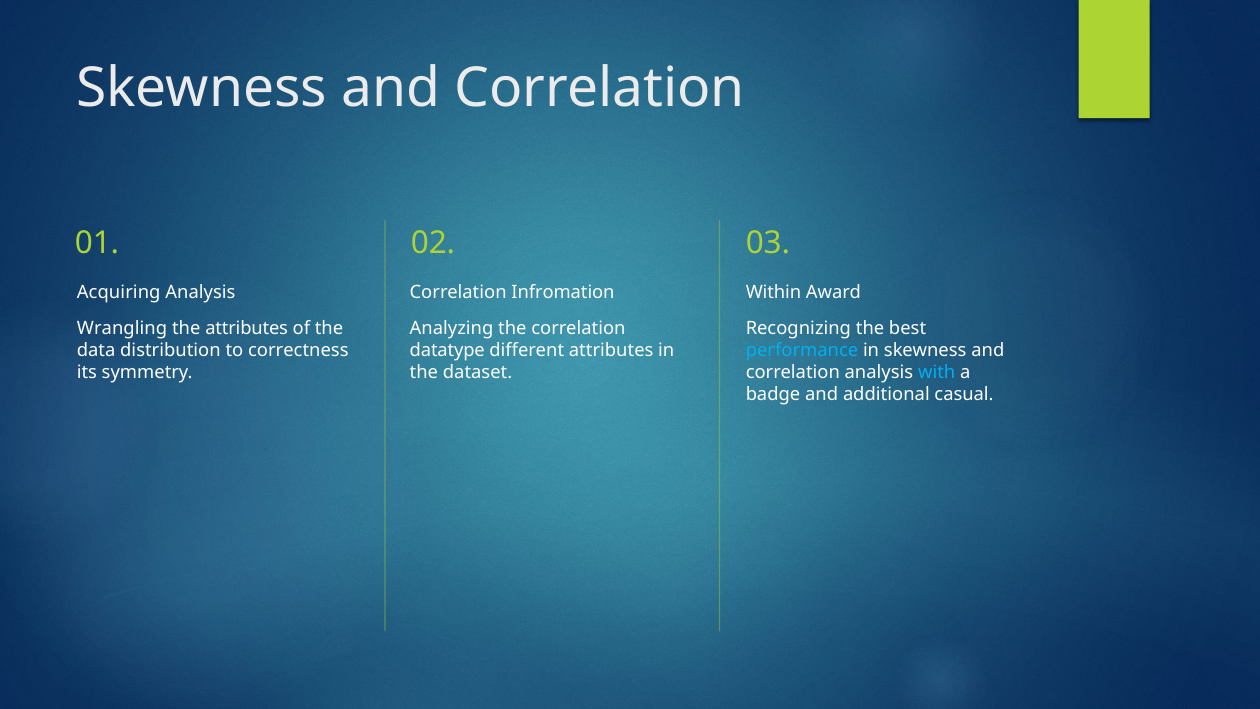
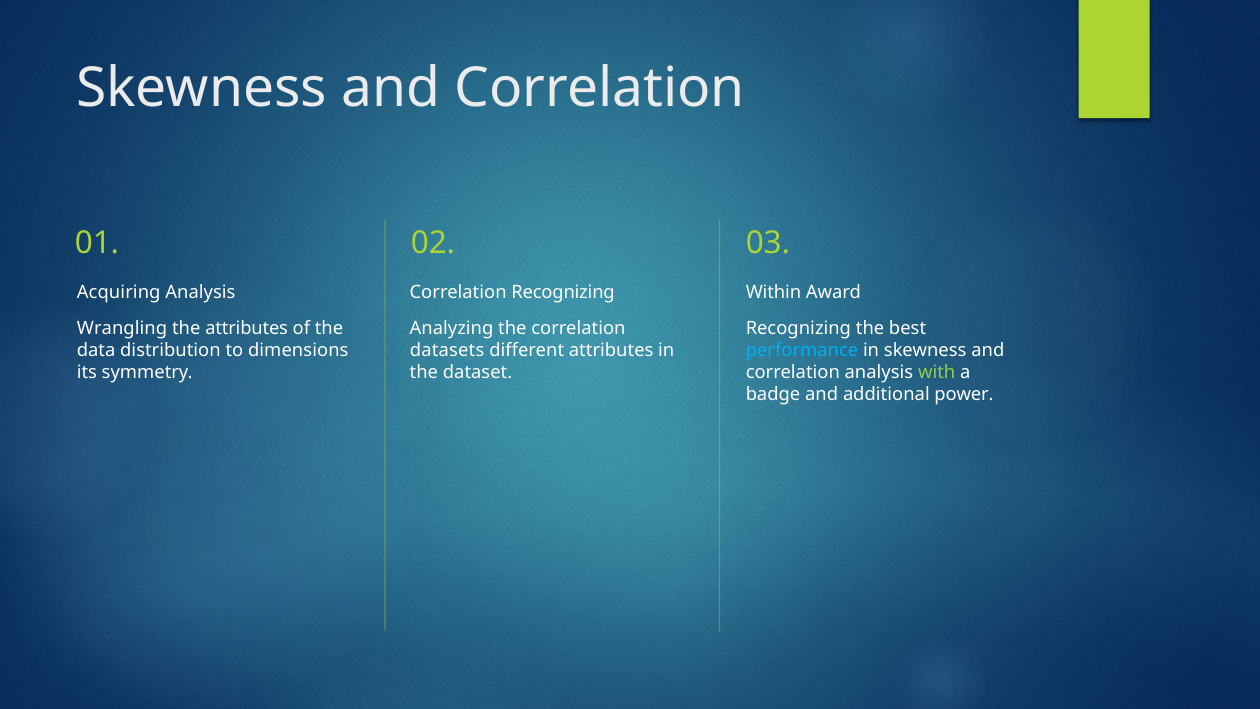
Correlation Infromation: Infromation -> Recognizing
correctness: correctness -> dimensions
datatype: datatype -> datasets
with colour: light blue -> light green
casual: casual -> power
